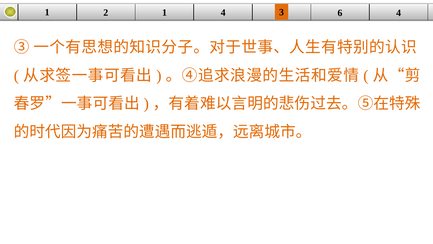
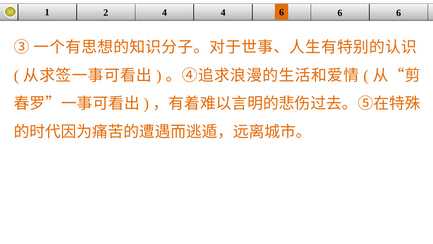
2 1: 1 -> 4
4 3: 3 -> 6
4 at (399, 13): 4 -> 6
